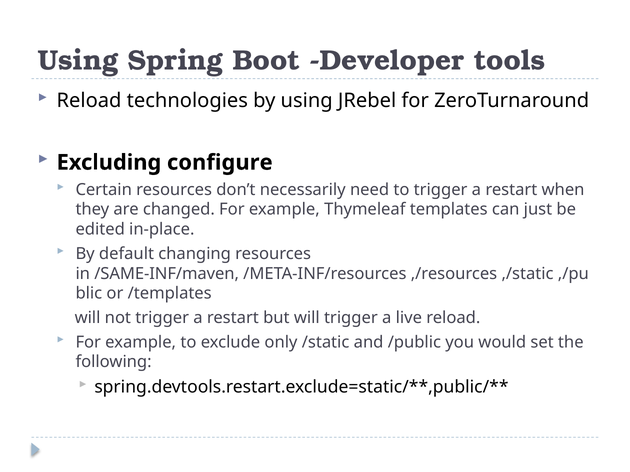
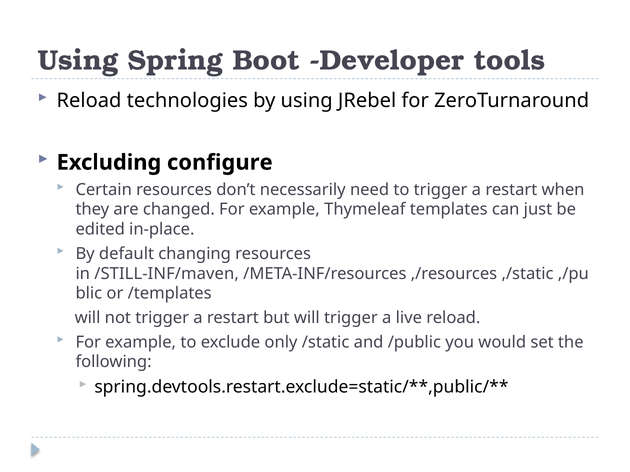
/SAME-INF/maven: /SAME-INF/maven -> /STILL-INF/maven
